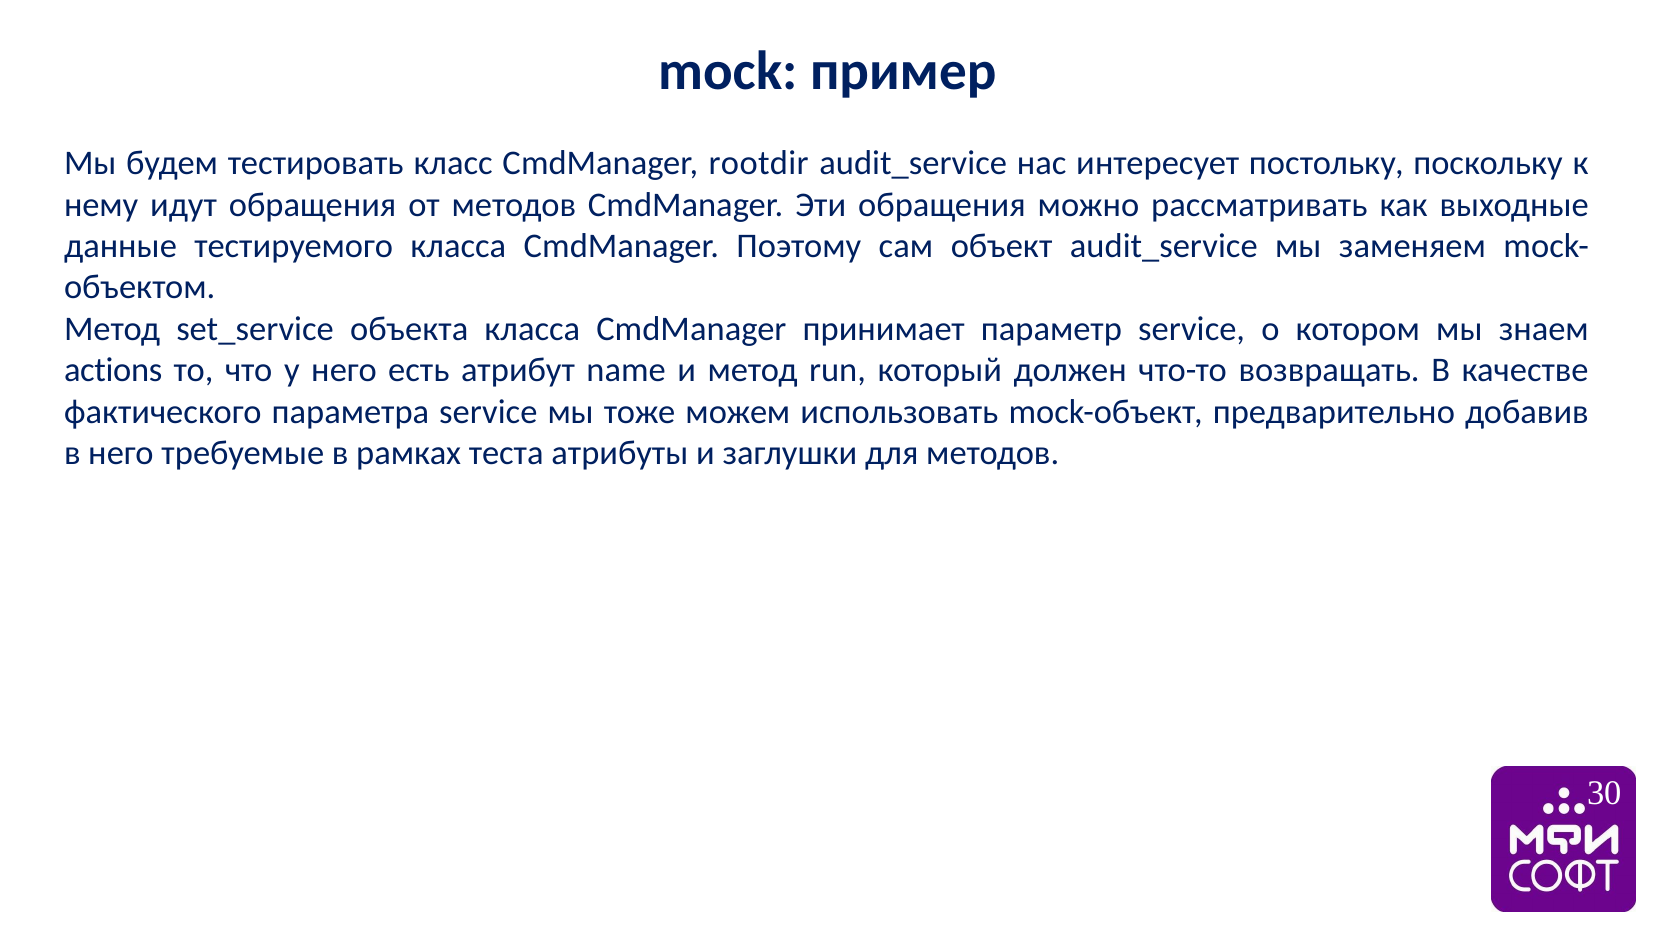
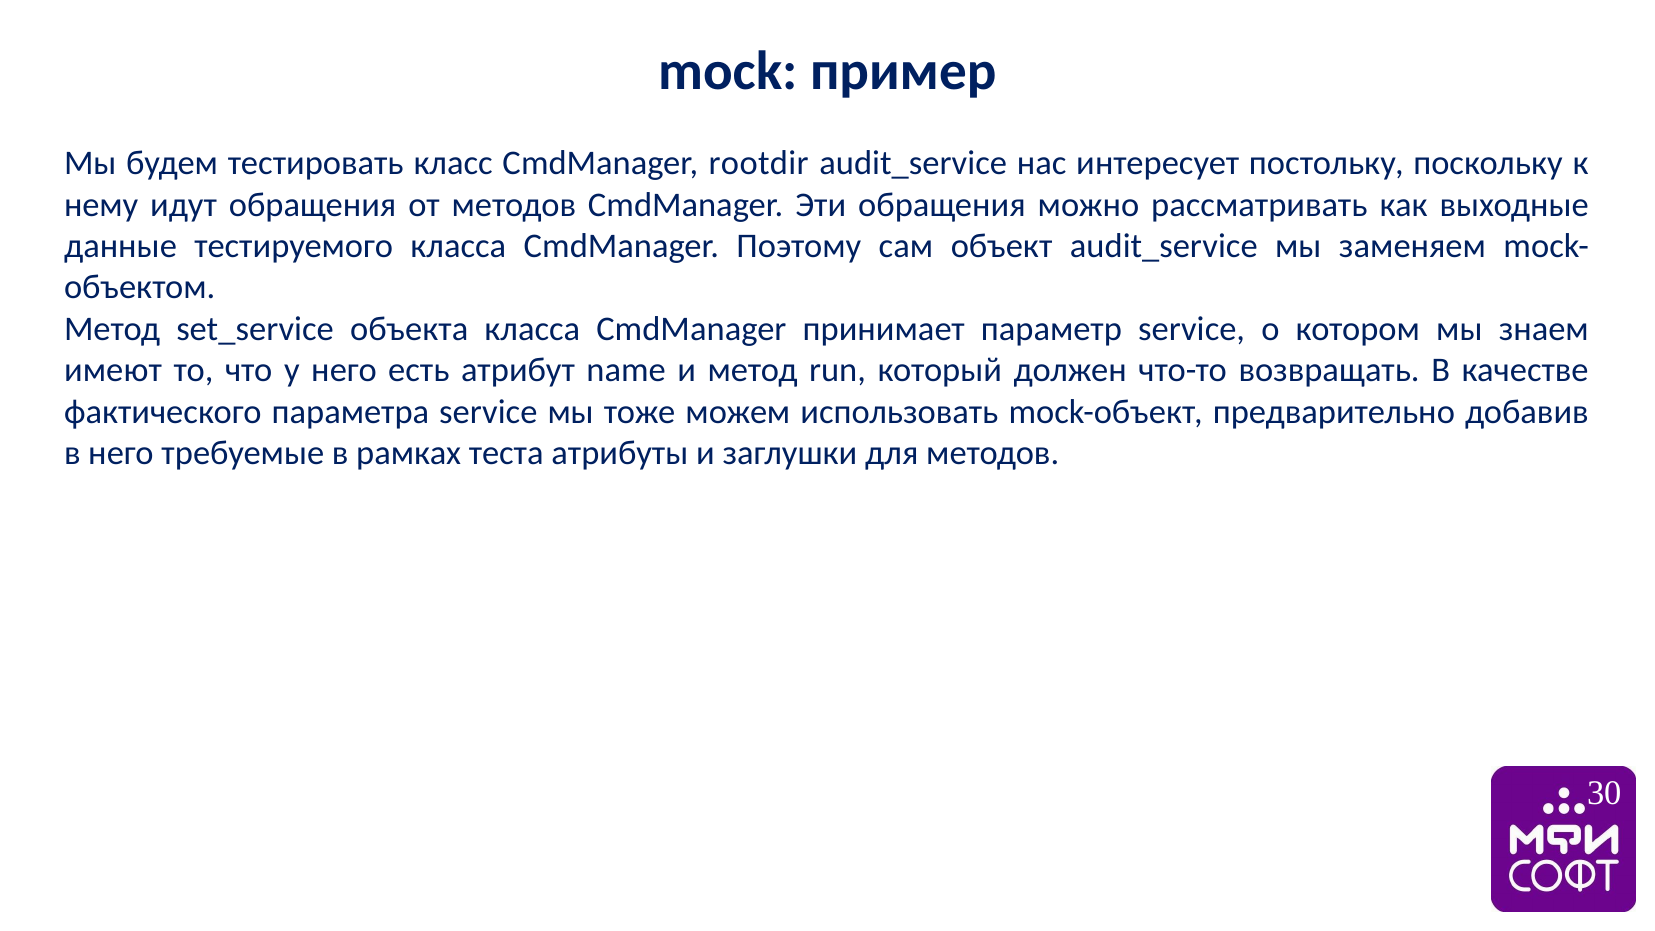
actions: actions -> имеют
